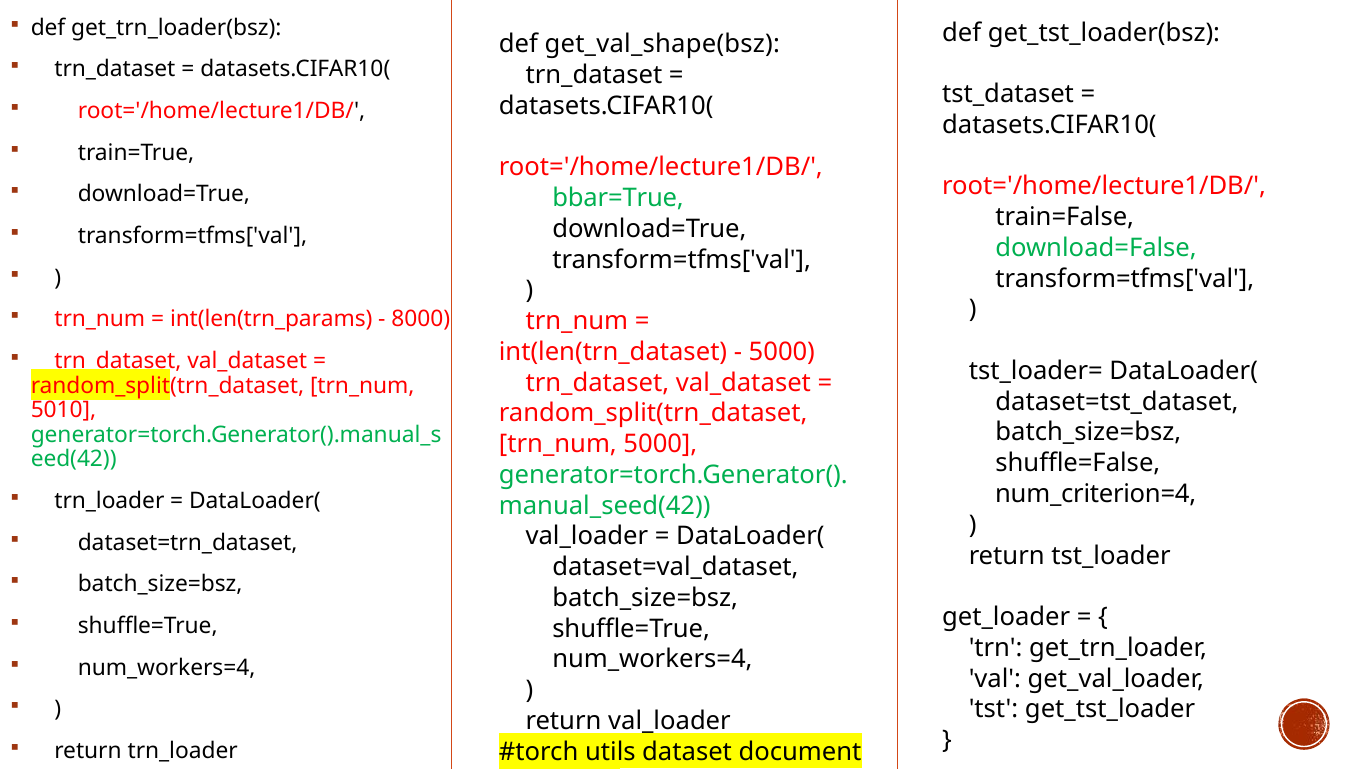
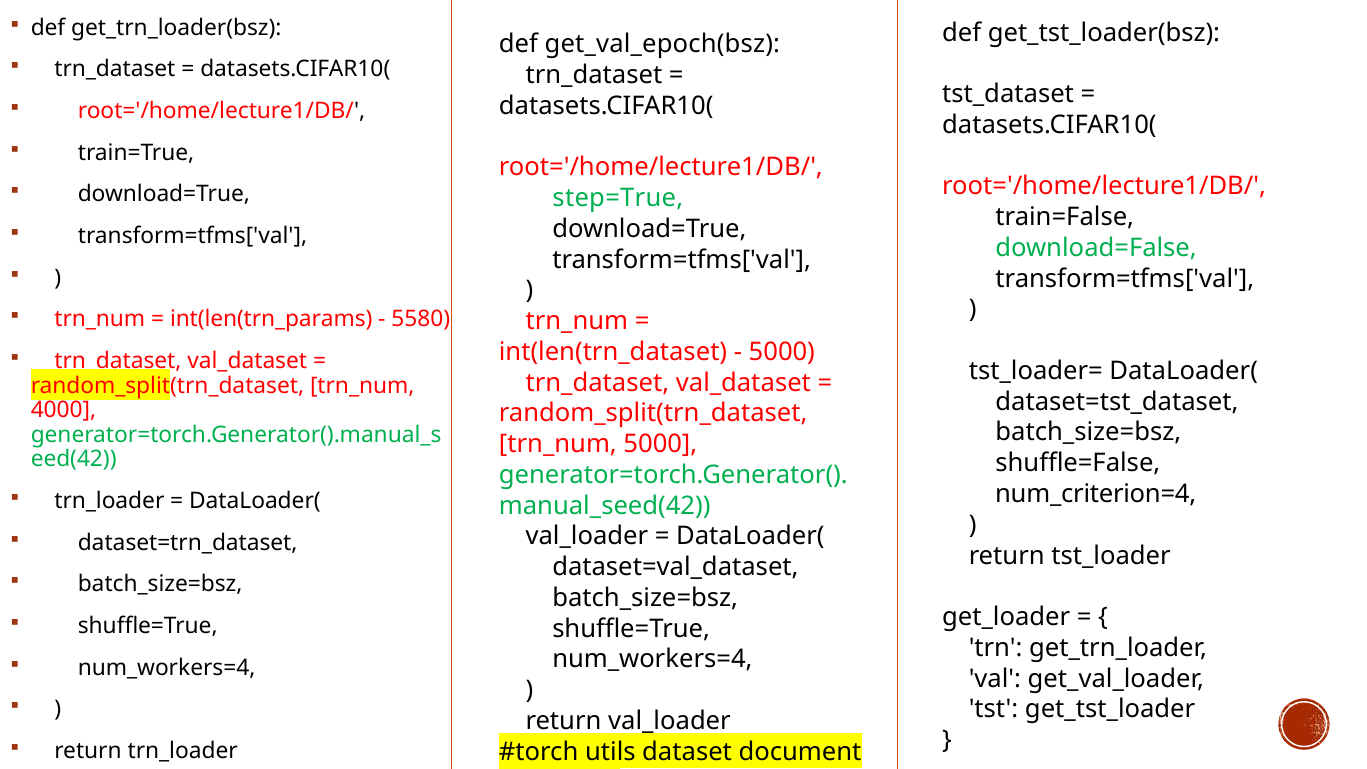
get_val_shape(bsz: get_val_shape(bsz -> get_val_epoch(bsz
bbar=True: bbar=True -> step=True
8000: 8000 -> 5580
5010: 5010 -> 4000
